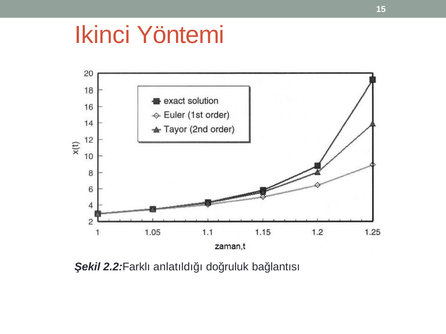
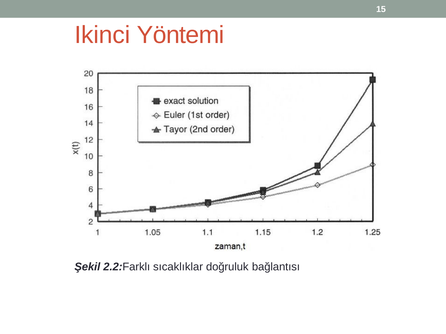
anlatıldığı: anlatıldığı -> sıcaklıklar
